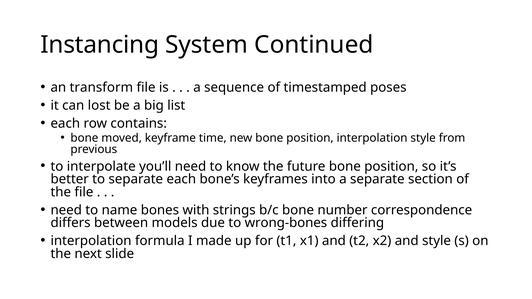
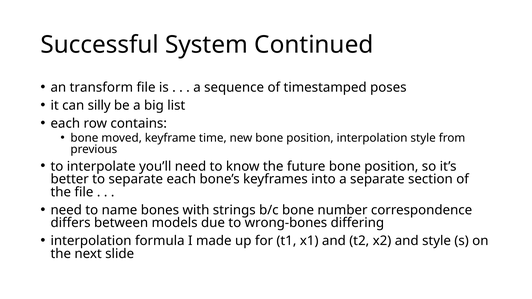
Instancing: Instancing -> Successful
lost: lost -> silly
